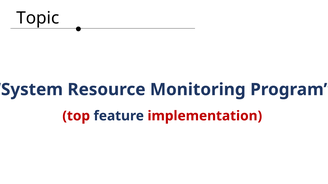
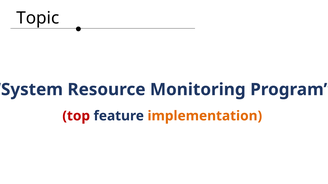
implementation colour: red -> orange
